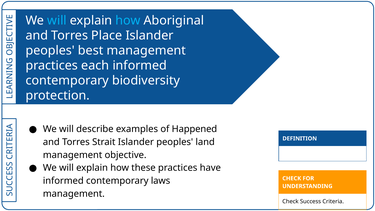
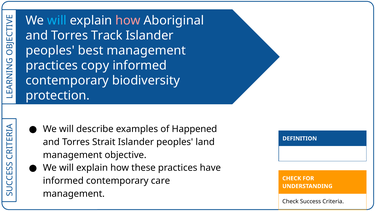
how at (128, 21) colour: light blue -> pink
Place: Place -> Track
each: each -> copy
laws: laws -> care
